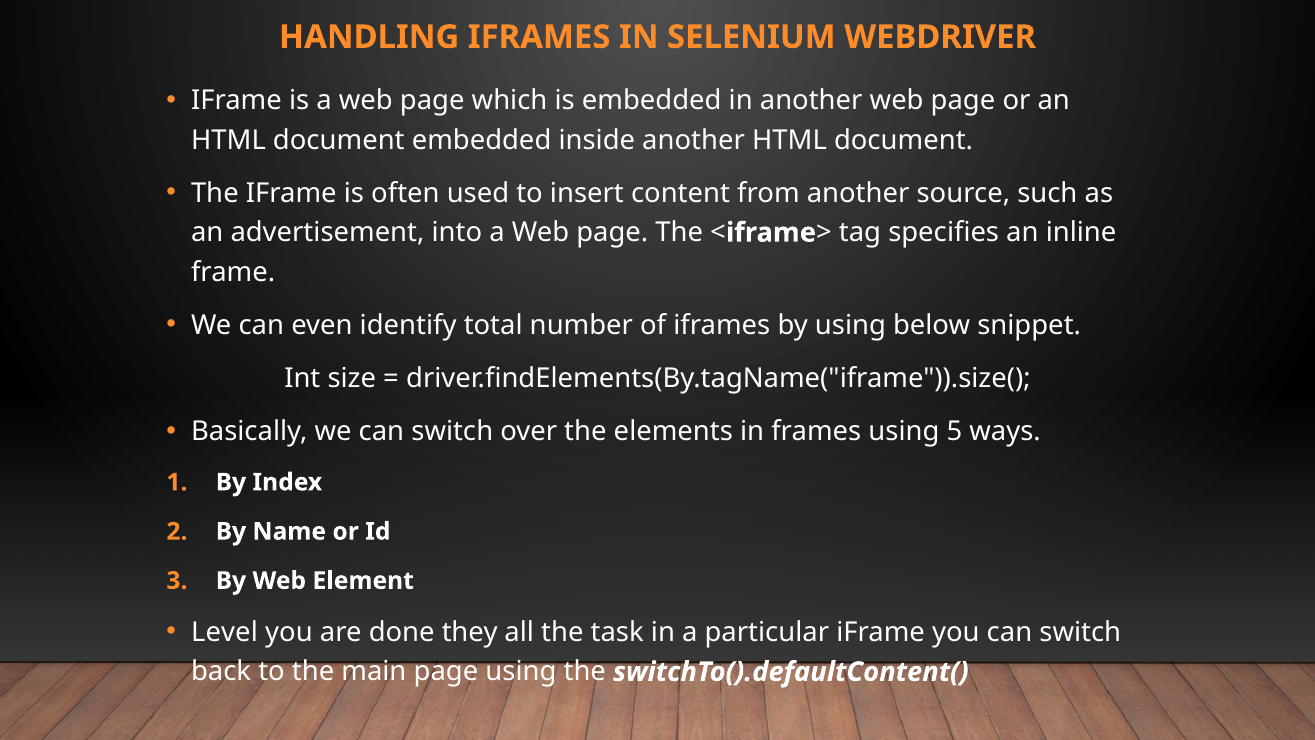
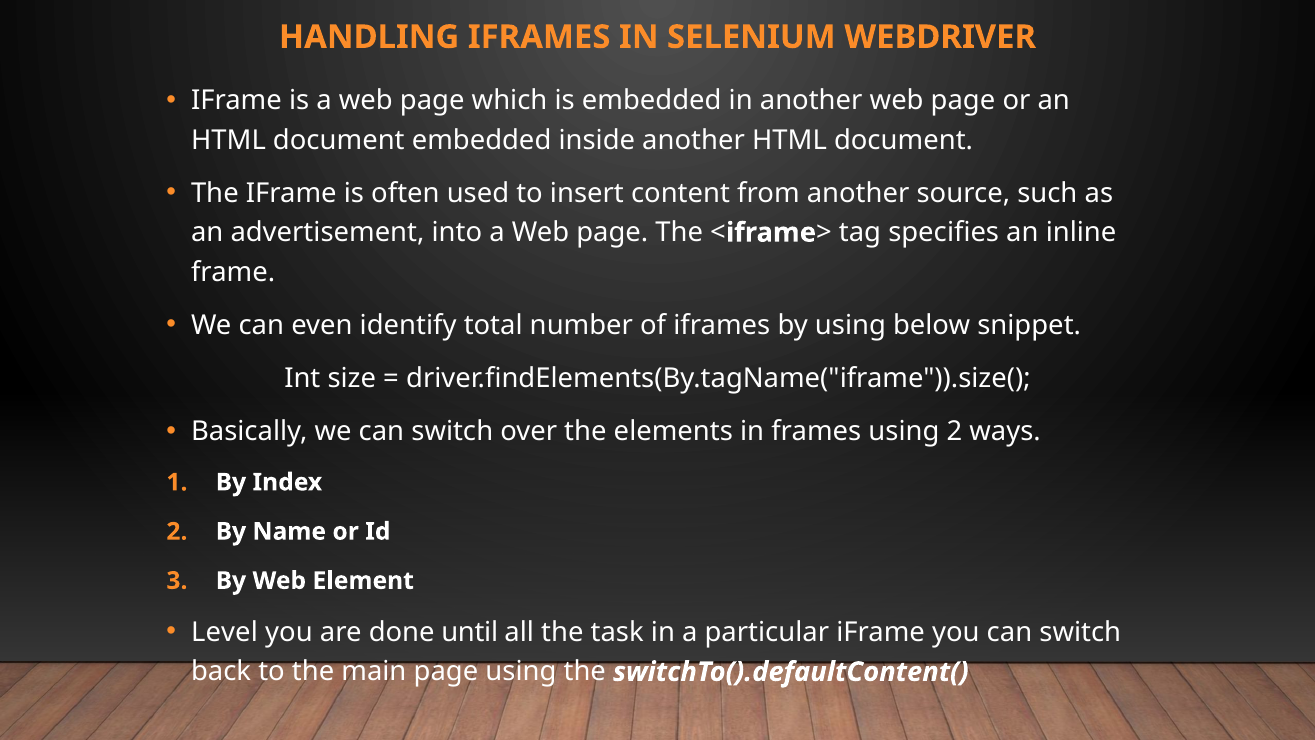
using 5: 5 -> 2
they: they -> until
